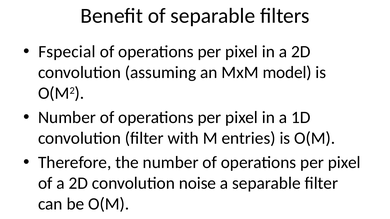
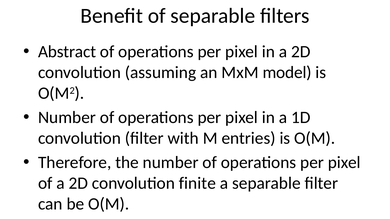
Fspecial: Fspecial -> Abstract
noise: noise -> finite
